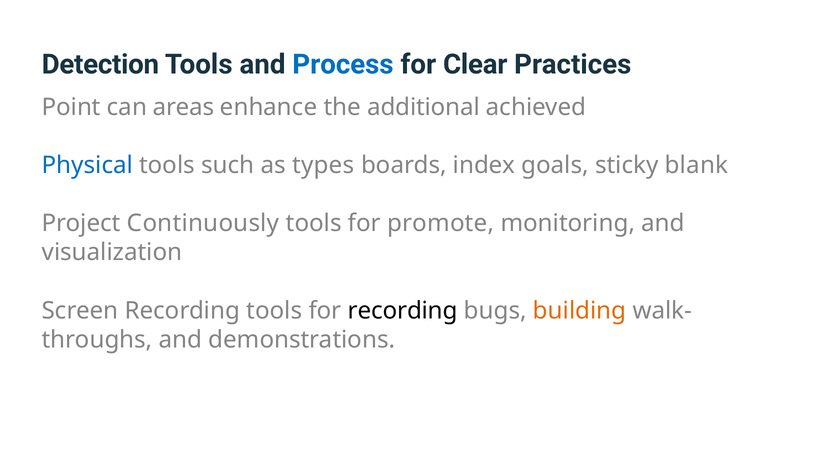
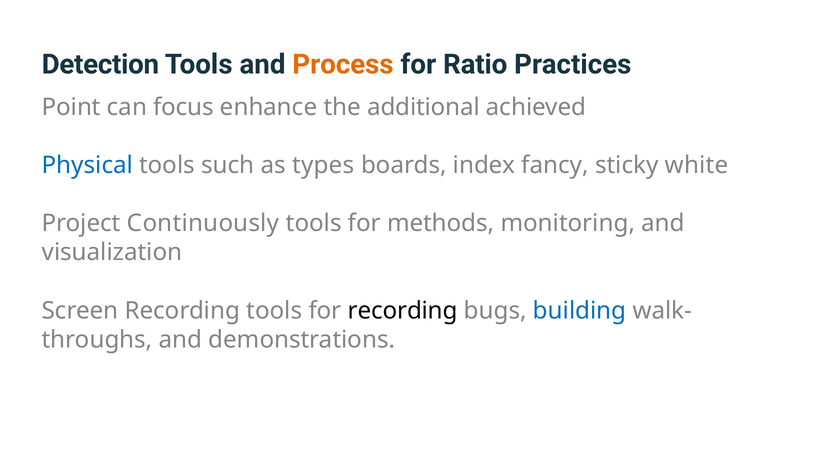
Process colour: blue -> orange
Clear: Clear -> Ratio
areas: areas -> focus
goals: goals -> fancy
blank: blank -> white
promote: promote -> methods
building colour: orange -> blue
